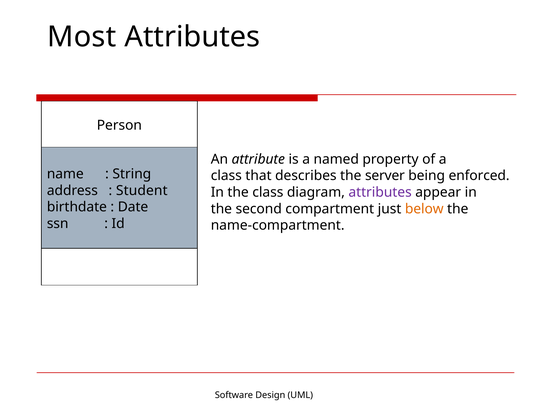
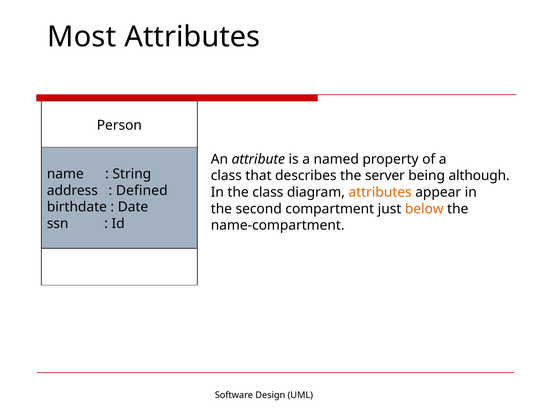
enforced: enforced -> although
Student: Student -> Defined
attributes at (380, 192) colour: purple -> orange
